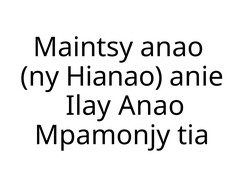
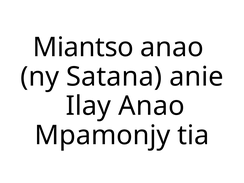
Maintsy: Maintsy -> Miantso
Hianao: Hianao -> Satana
